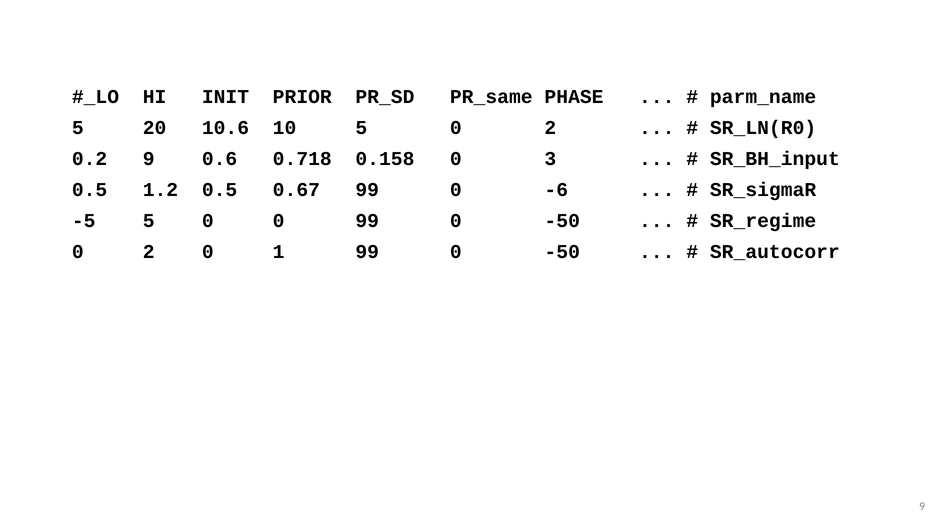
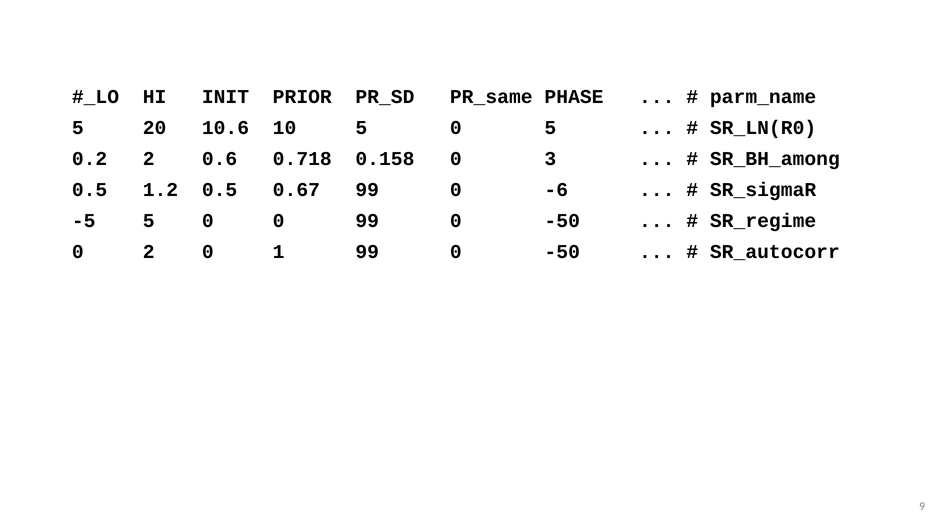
5 0 2: 2 -> 5
0.2 9: 9 -> 2
SR_BH_input: SR_BH_input -> SR_BH_among
